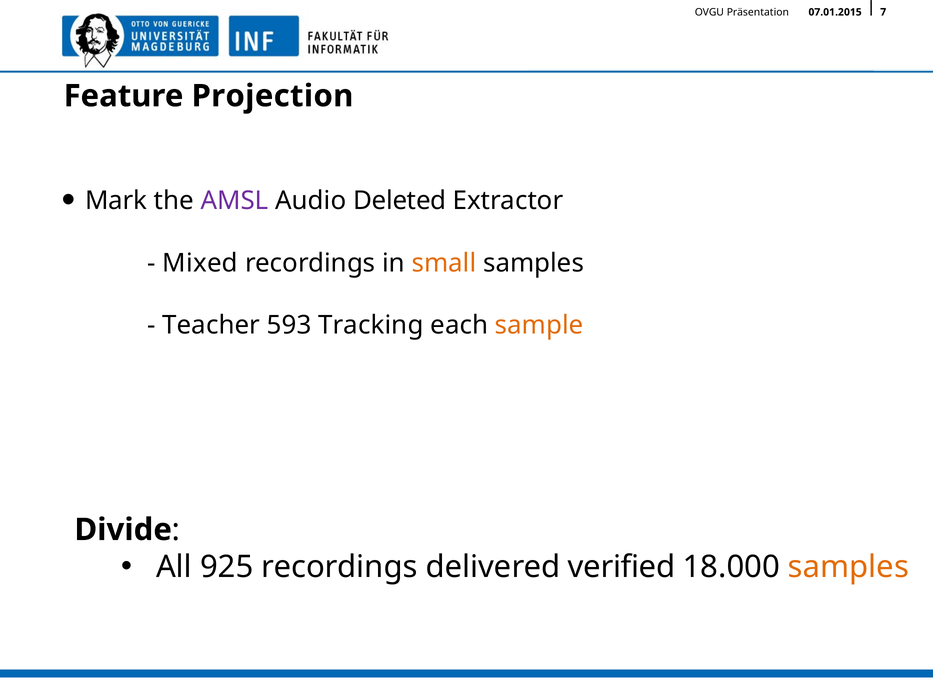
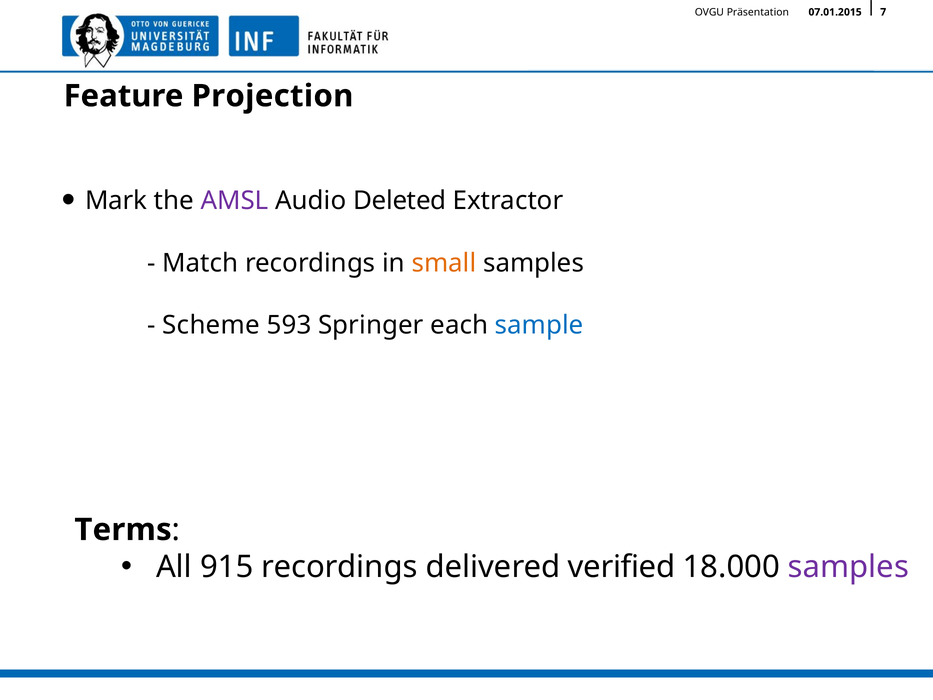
Mixed: Mixed -> Match
Teacher: Teacher -> Scheme
Tracking: Tracking -> Springer
sample colour: orange -> blue
Divide: Divide -> Terms
925: 925 -> 915
samples at (848, 567) colour: orange -> purple
